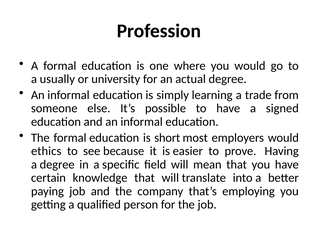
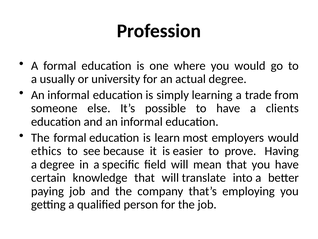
signed: signed -> clients
short: short -> learn
